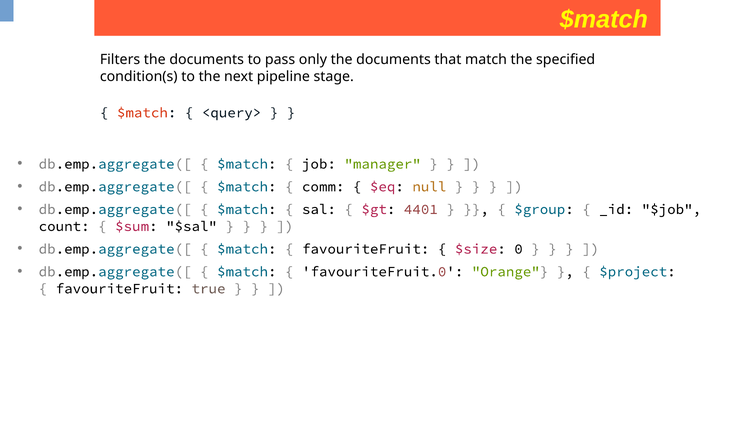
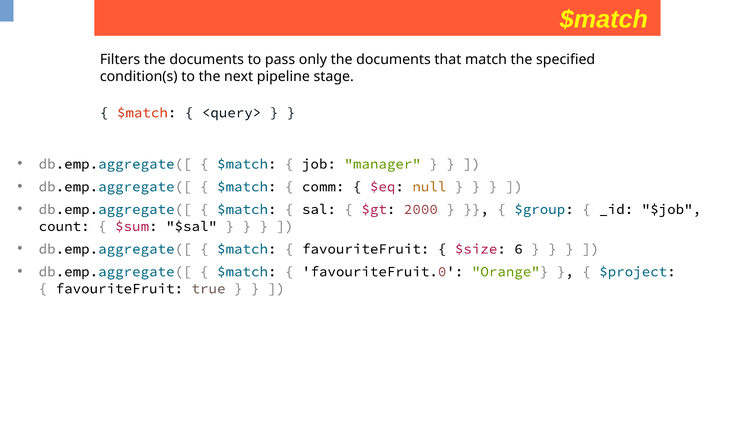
4401: 4401 -> 2000
0: 0 -> 6
